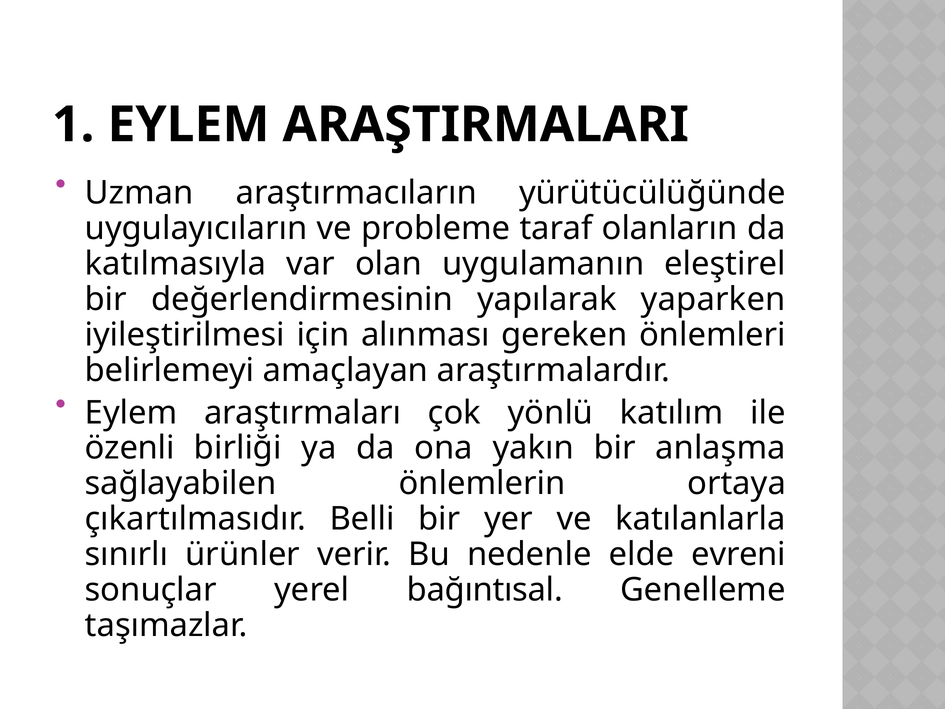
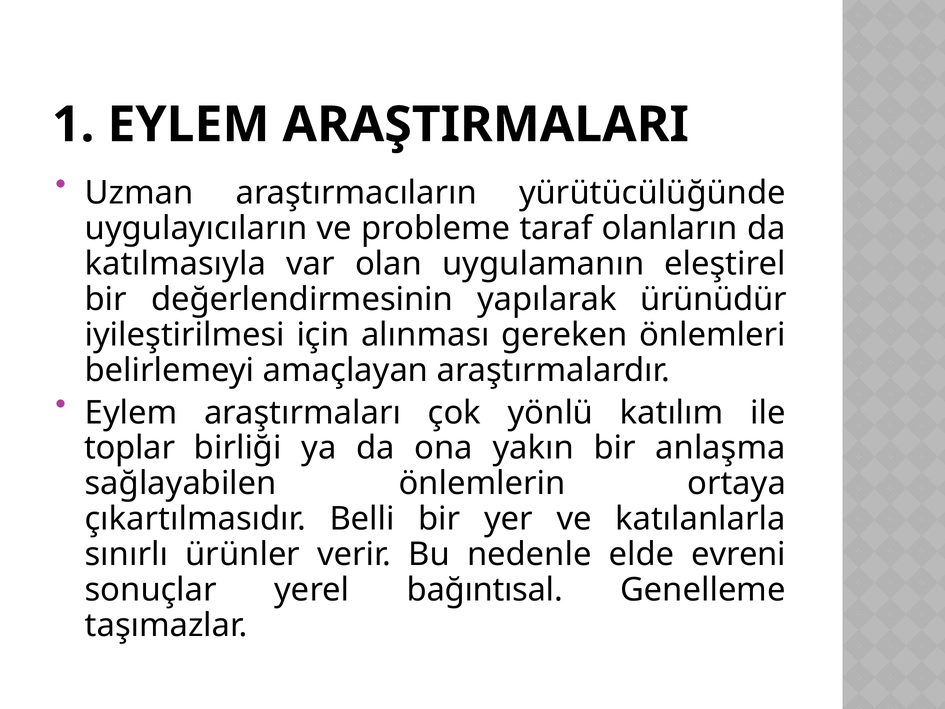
yaparken: yaparken -> ürünüdür
özenli: özenli -> toplar
